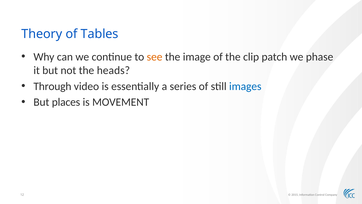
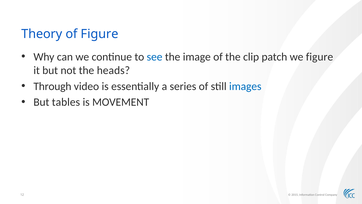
of Tables: Tables -> Figure
see colour: orange -> blue
we phase: phase -> figure
places: places -> tables
